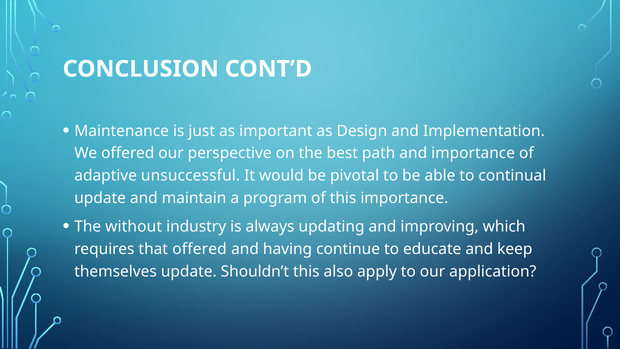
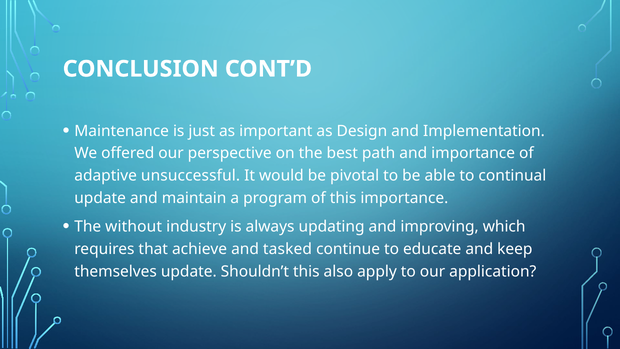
that offered: offered -> achieve
having: having -> tasked
